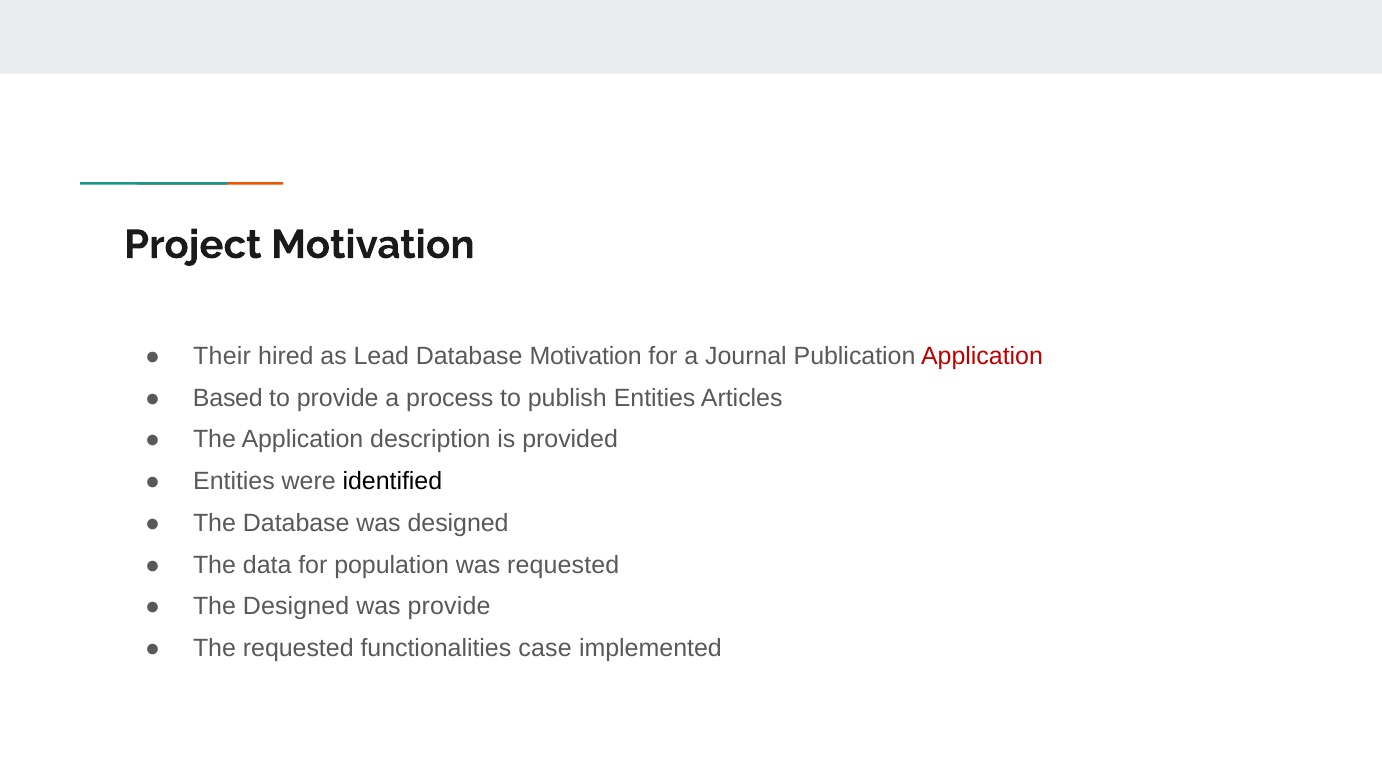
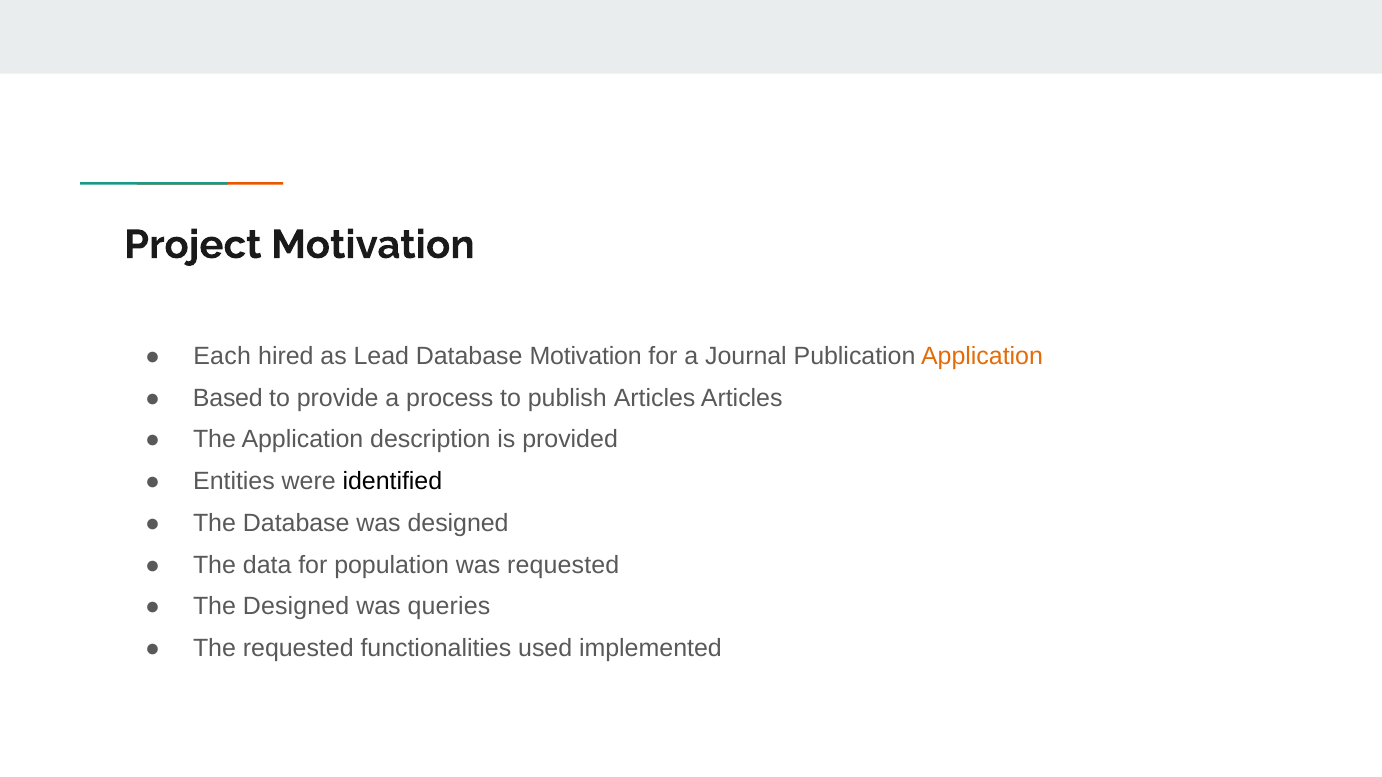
Their: Their -> Each
Application at (982, 356) colour: red -> orange
publish Entities: Entities -> Articles
was provide: provide -> queries
case: case -> used
